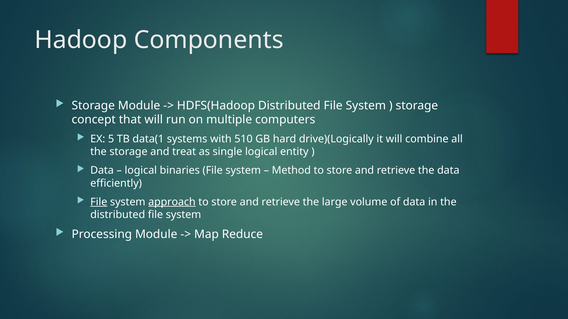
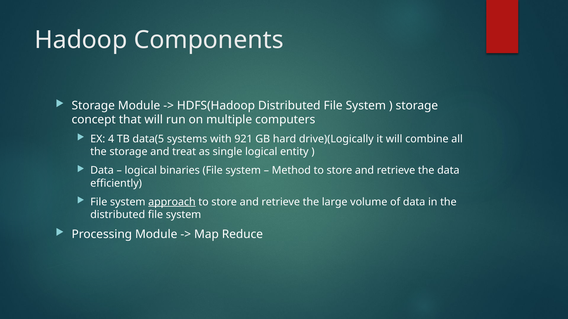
5: 5 -> 4
data(1: data(1 -> data(5
510: 510 -> 921
File at (99, 202) underline: present -> none
